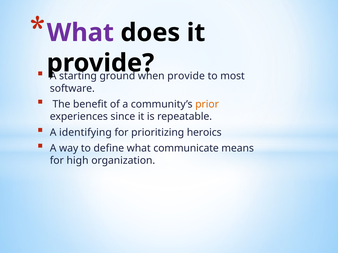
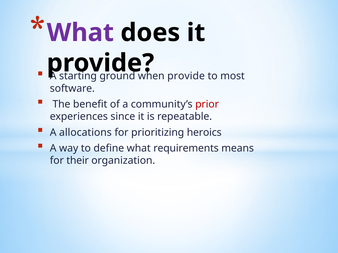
prior colour: orange -> red
identifying: identifying -> allocations
communicate: communicate -> requirements
high: high -> their
